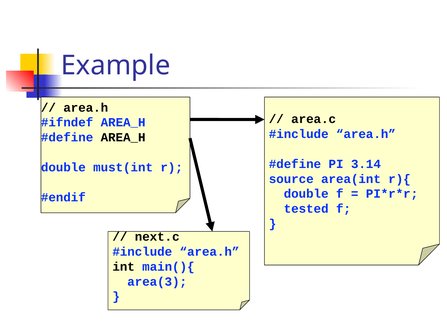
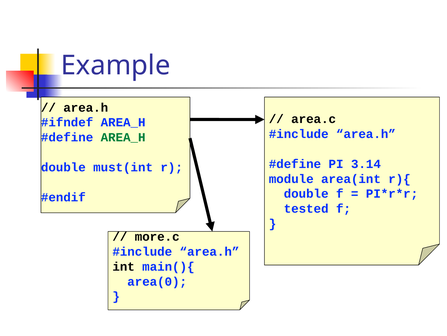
AREA_H at (123, 137) colour: black -> green
source: source -> module
next.c: next.c -> more.c
area(3: area(3 -> area(0
